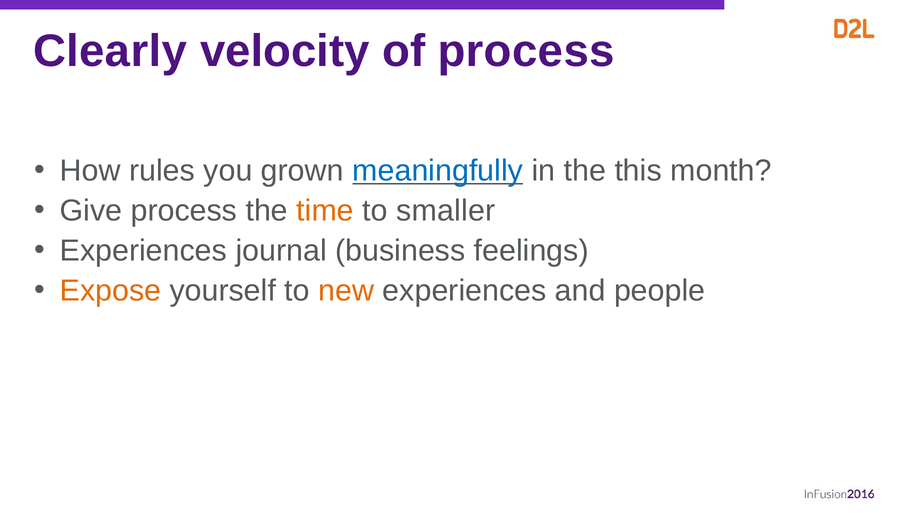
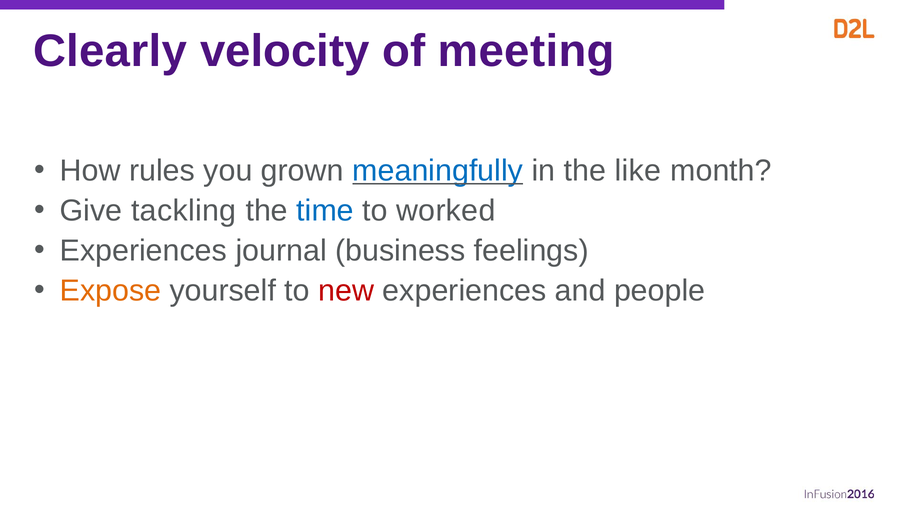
of process: process -> meeting
this: this -> like
Give process: process -> tackling
time colour: orange -> blue
smaller: smaller -> worked
new colour: orange -> red
